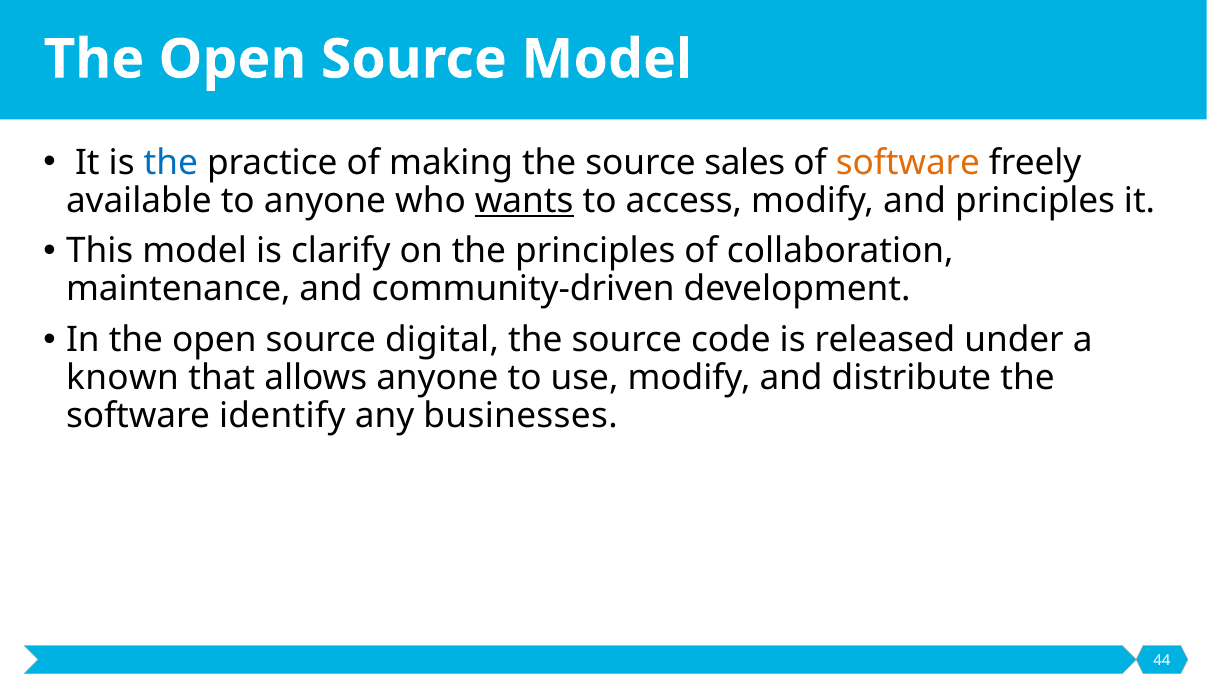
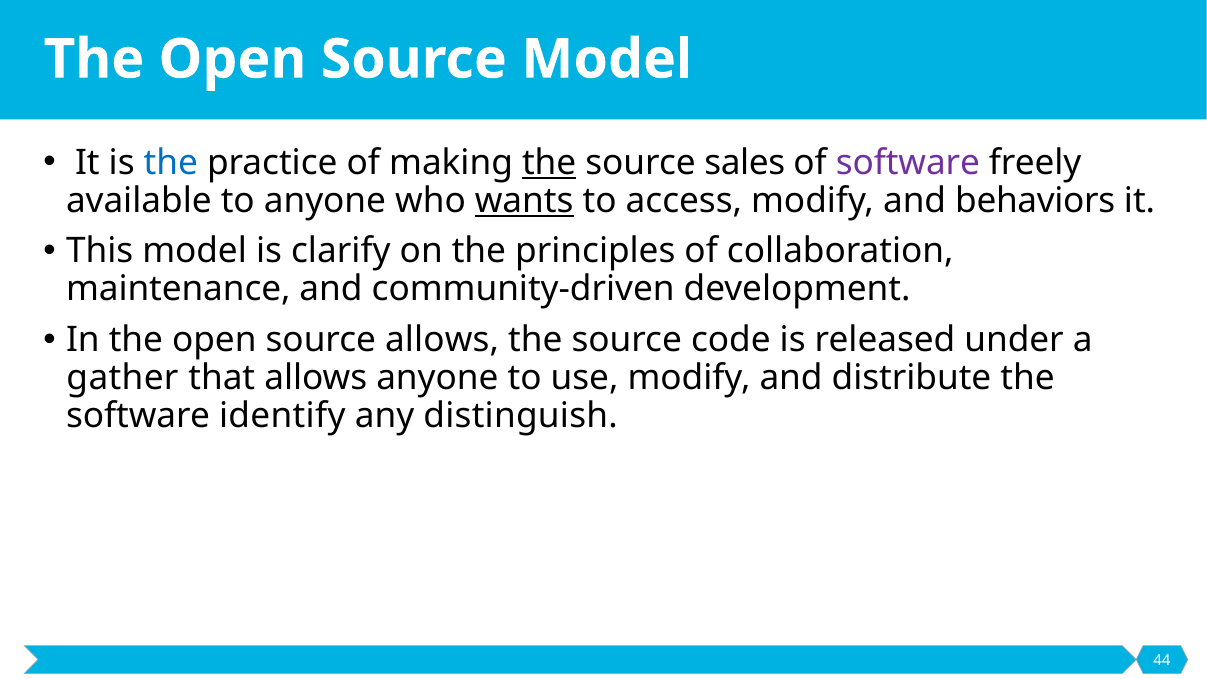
the at (549, 163) underline: none -> present
software at (908, 163) colour: orange -> purple
and principles: principles -> behaviors
source digital: digital -> allows
known: known -> gather
businesses: businesses -> distinguish
